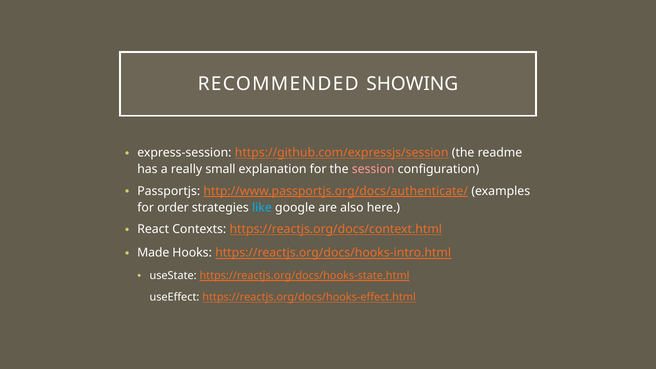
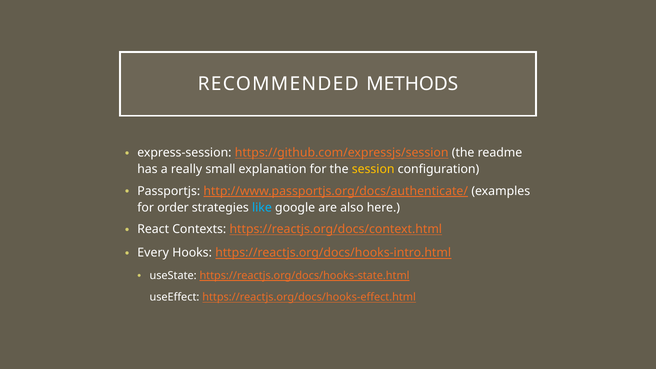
SHOWING: SHOWING -> METHODS
session colour: pink -> yellow
Made: Made -> Every
